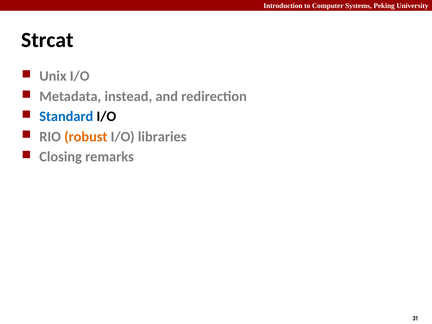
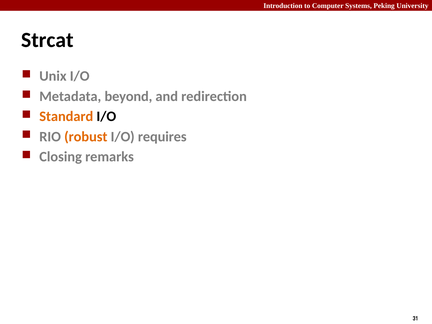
instead: instead -> beyond
Standard colour: blue -> orange
libraries: libraries -> requires
